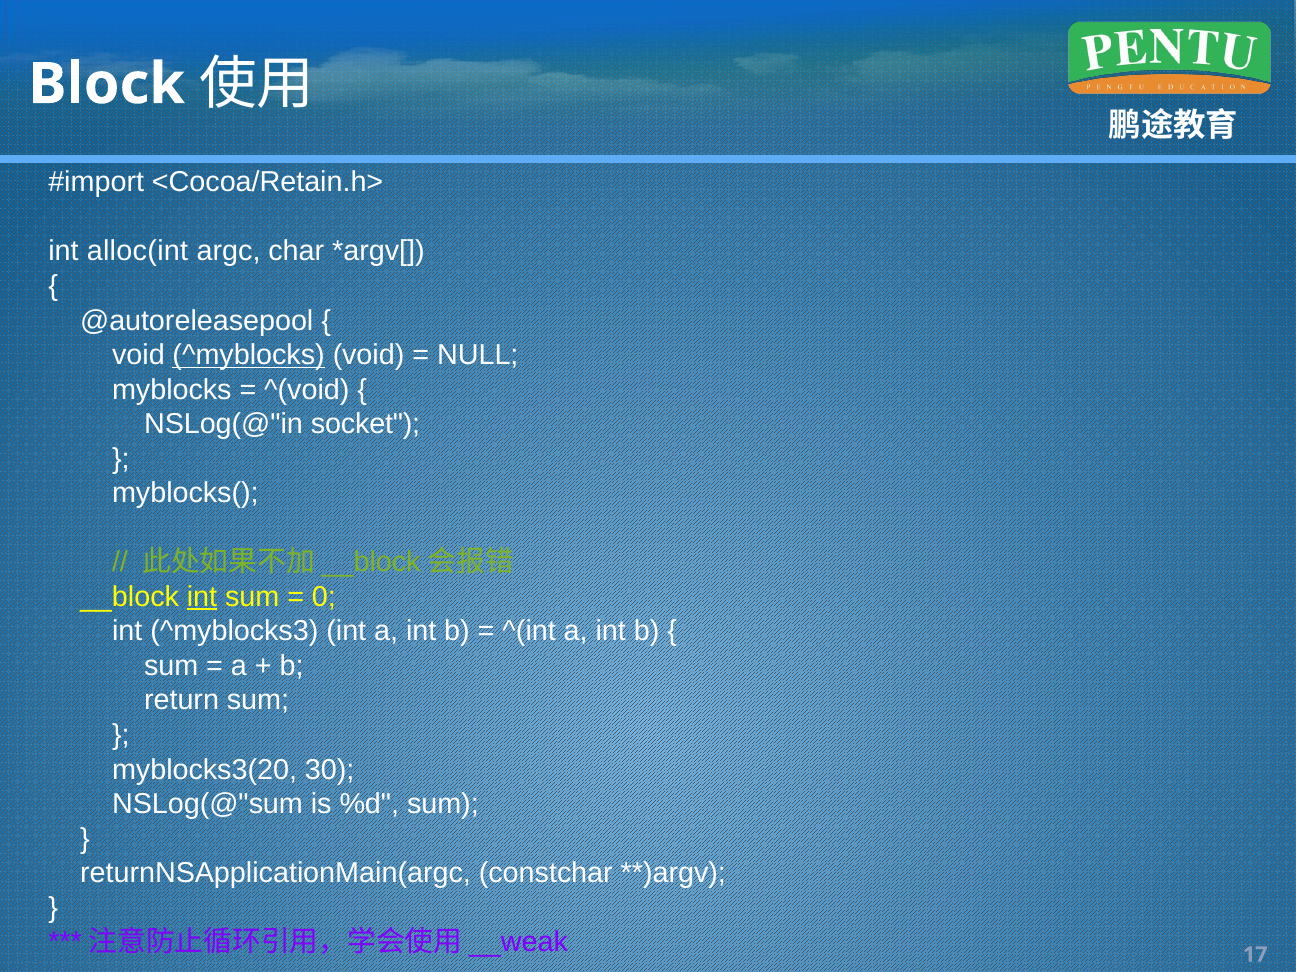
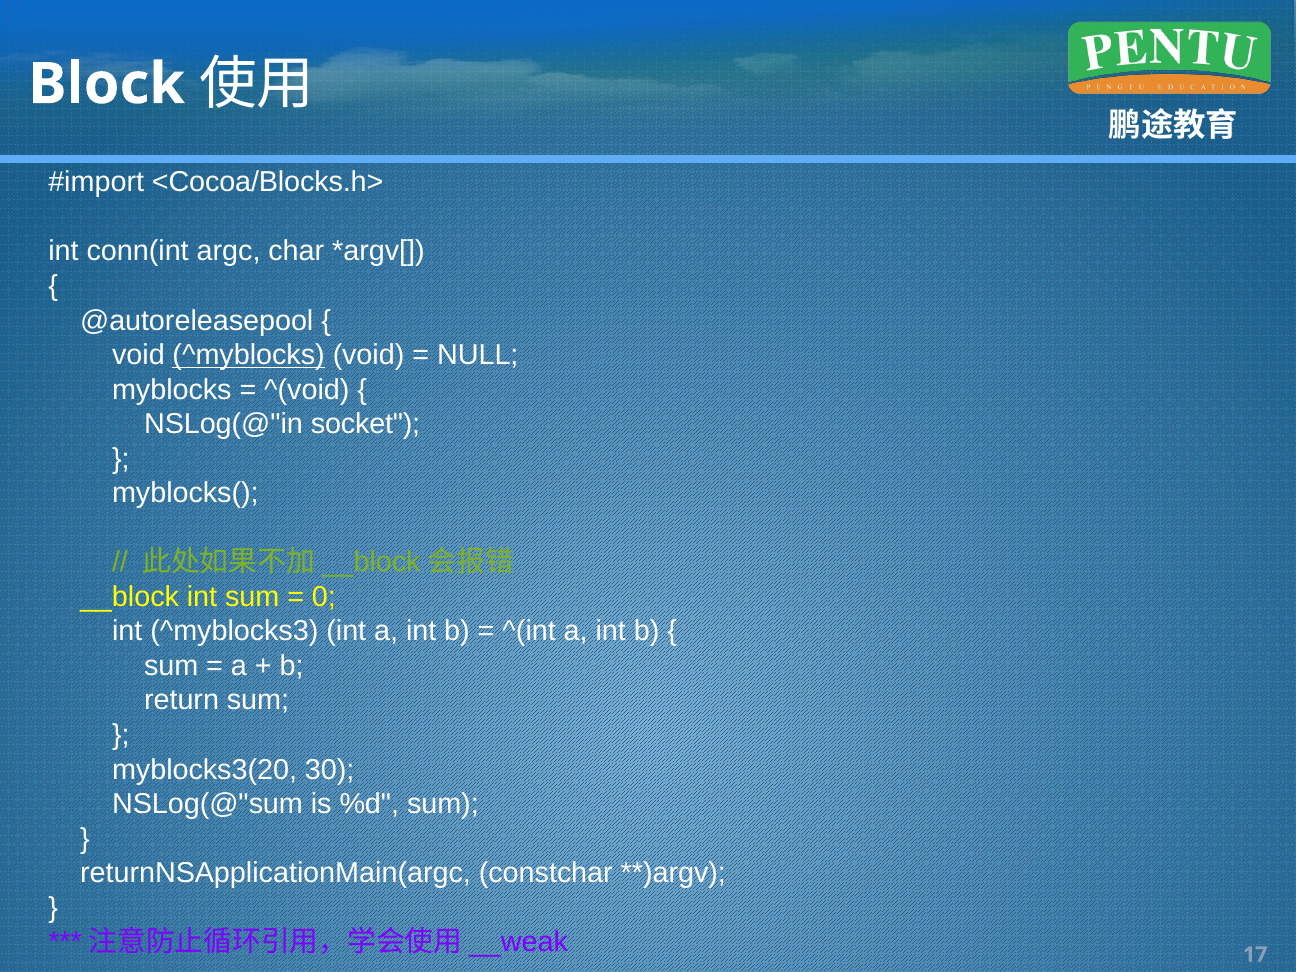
<Cocoa/Retain.h>: <Cocoa/Retain.h> -> <Cocoa/Blocks.h>
alloc(int: alloc(int -> conn(int
int at (202, 597) underline: present -> none
